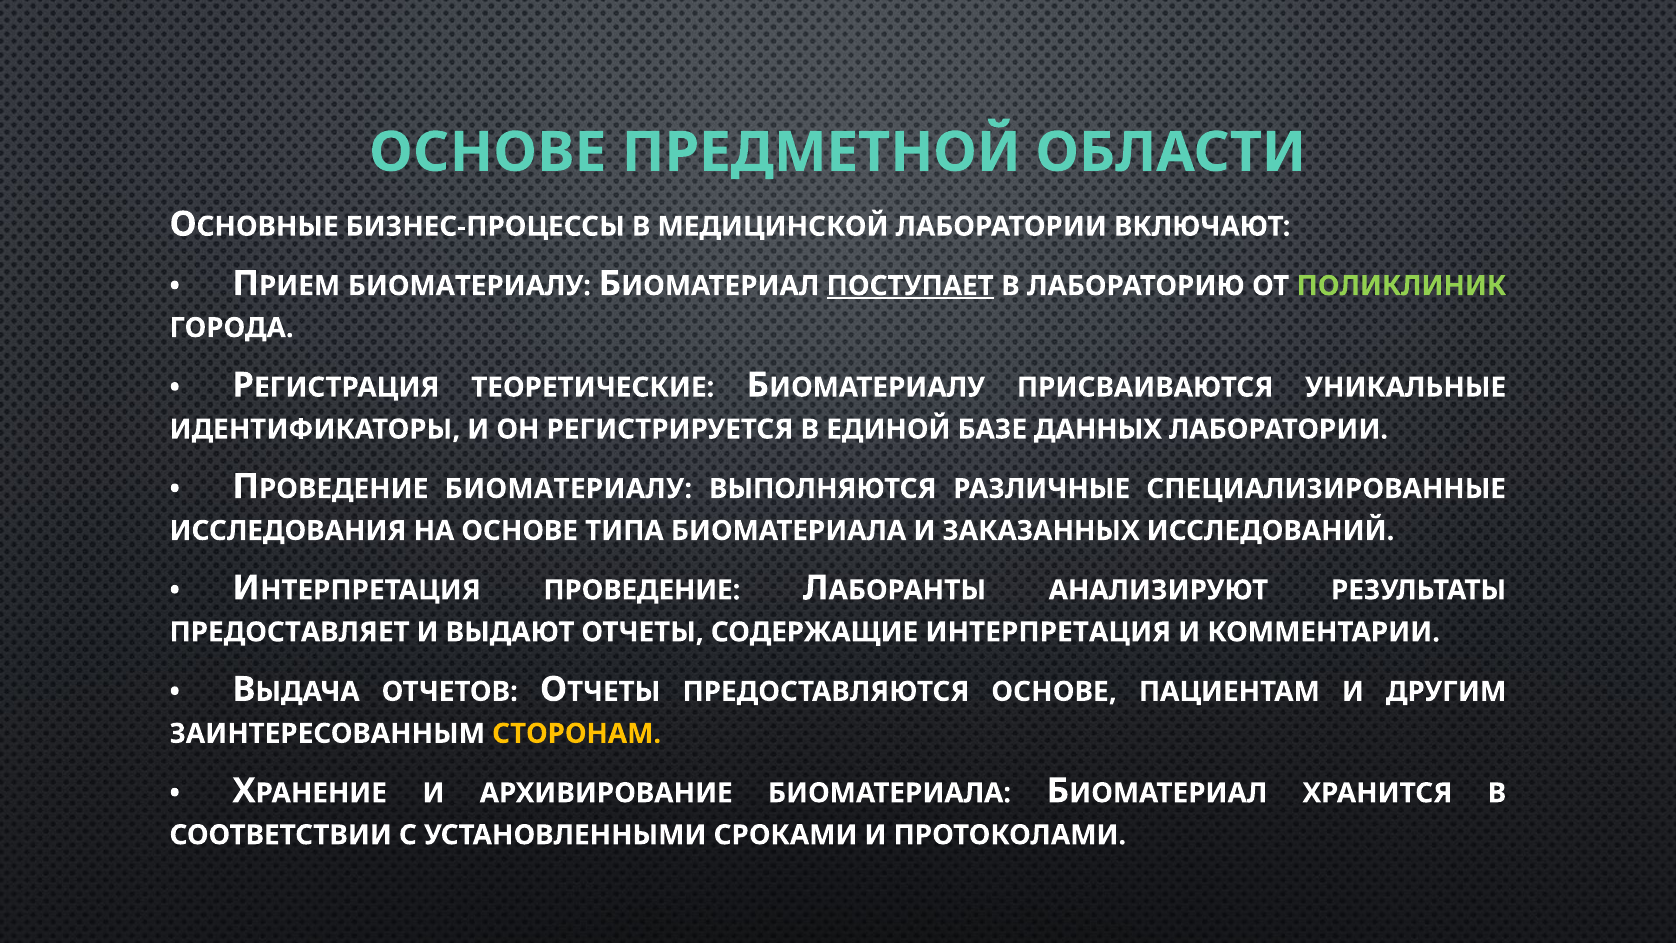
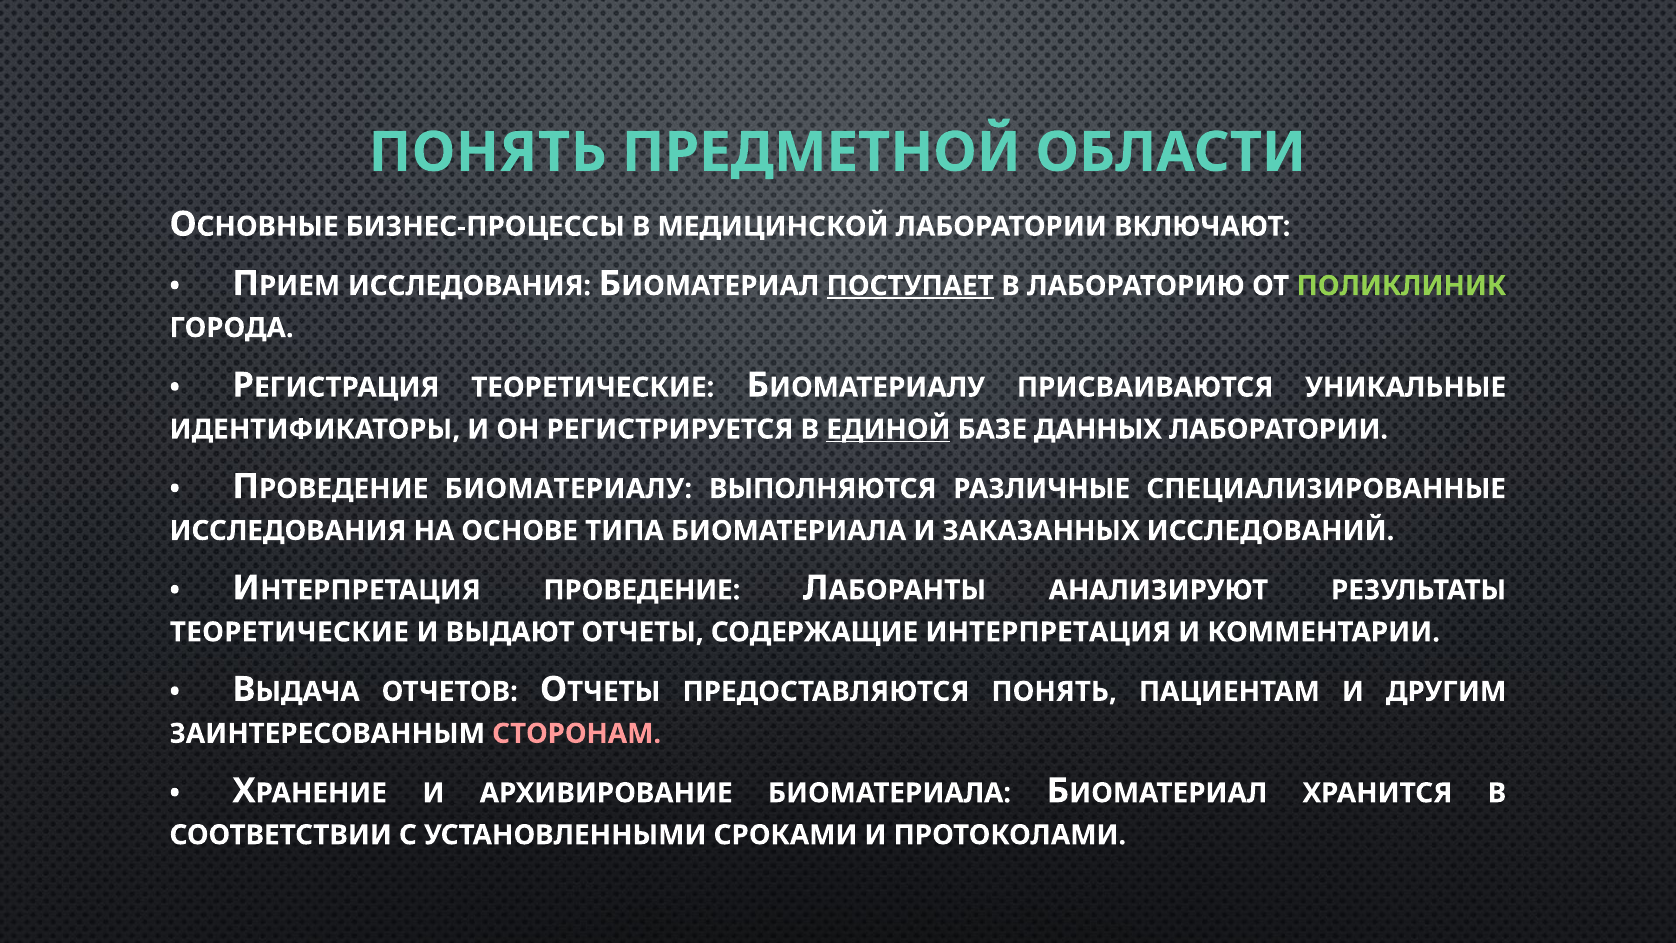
ОСНОВЕ at (488, 152): ОСНОВЕ -> ПОНЯТЬ
ПРИЕМ БИОМАТЕРИАЛУ: БИОМАТЕРИАЛУ -> ИССЛЕДОВАНИЯ
ЕДИНОЙ underline: none -> present
ПРЕДОСТАВЛЯЕТ at (290, 632): ПРЕДОСТАВЛЯЕТ -> ТЕОРЕТИЧЕСКИЕ
ПРЕДОСТАВЛЯЮТСЯ ОСНОВЕ: ОСНОВЕ -> ПОНЯТЬ
СТОРОНАМ colour: yellow -> pink
